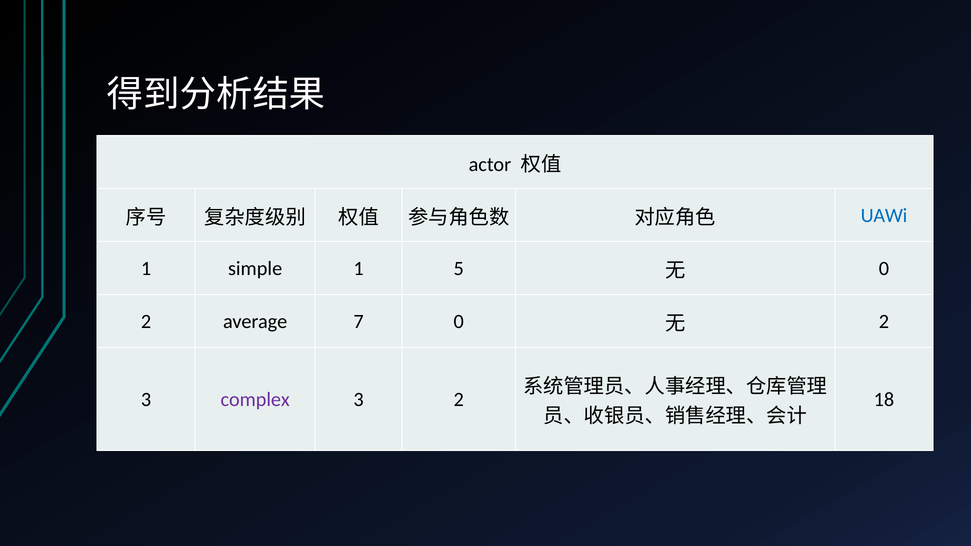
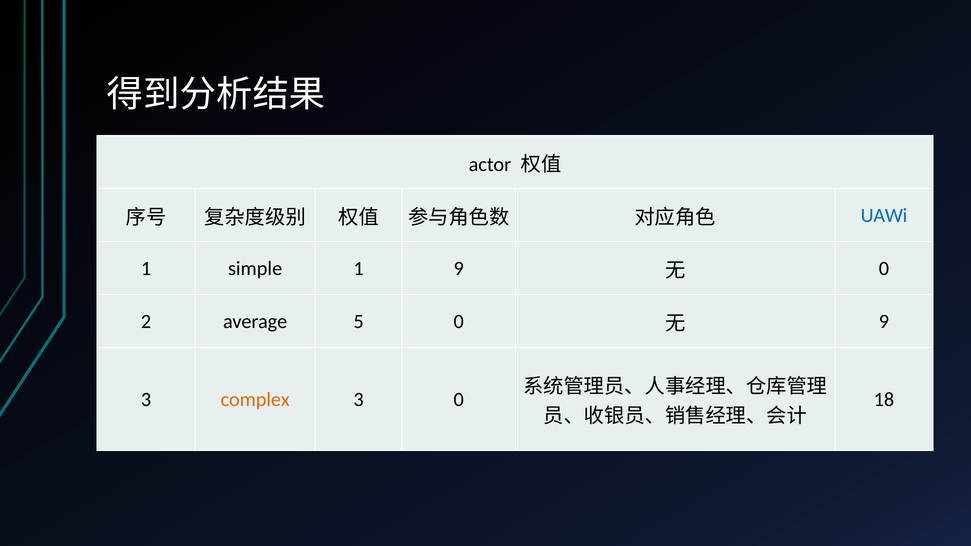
1 5: 5 -> 9
7: 7 -> 5
2 at (884, 322): 2 -> 9
complex colour: purple -> orange
3 2: 2 -> 0
